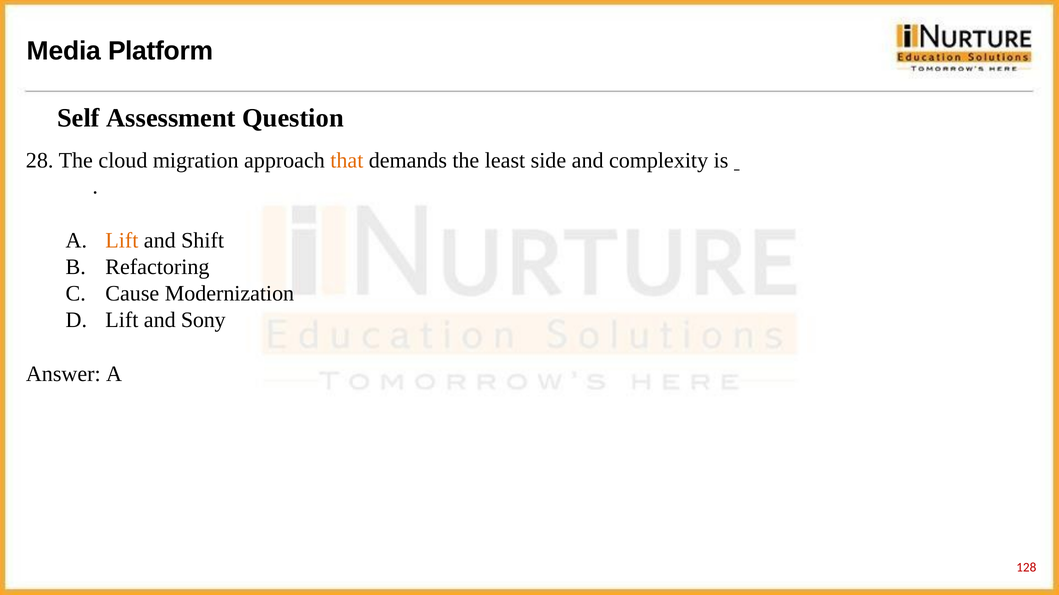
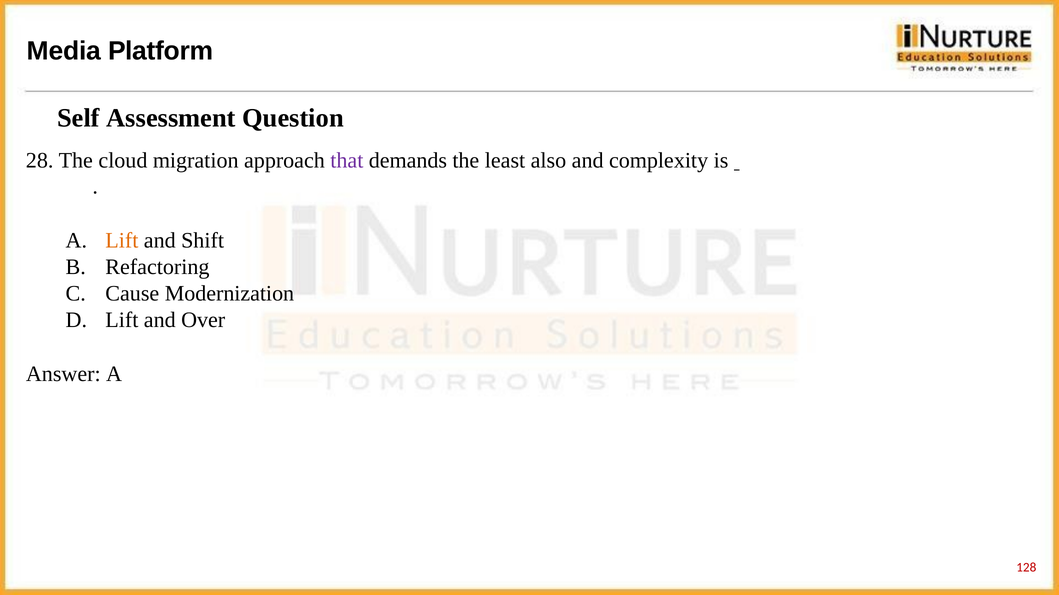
that colour: orange -> purple
side: side -> also
Sony: Sony -> Over
